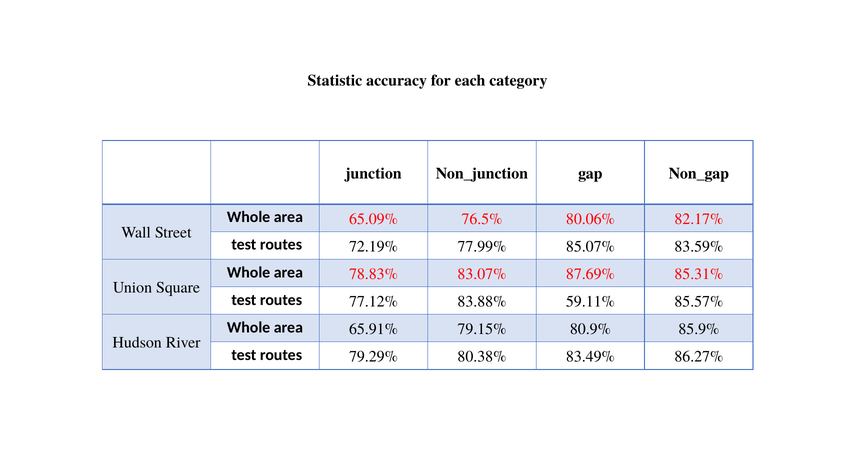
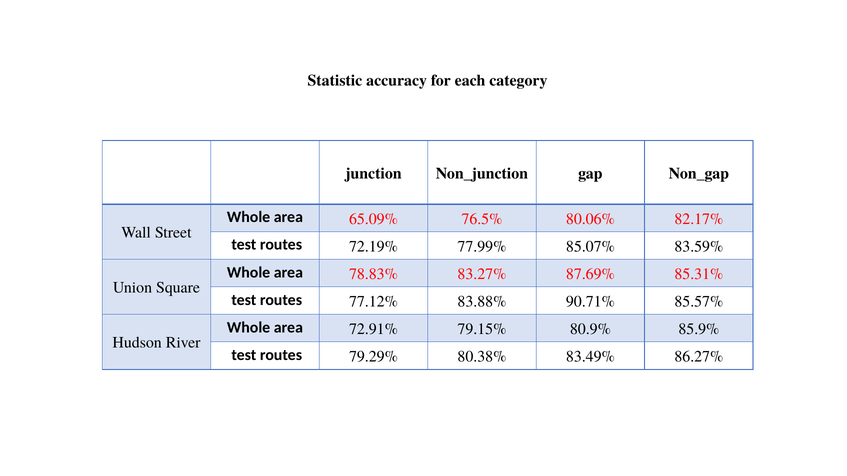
83.07%: 83.07% -> 83.27%
59.11%: 59.11% -> 90.71%
65.91%: 65.91% -> 72.91%
